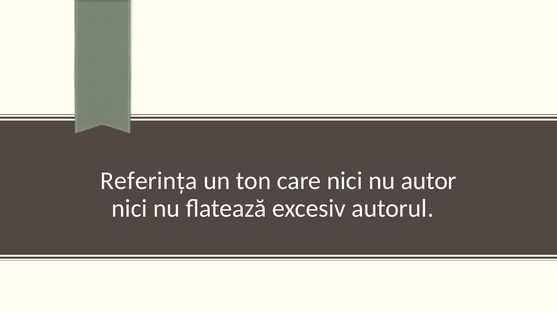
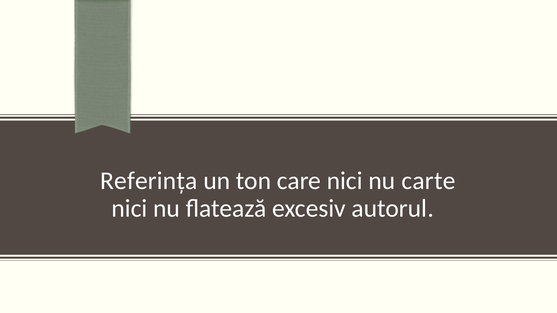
autor: autor -> carte
